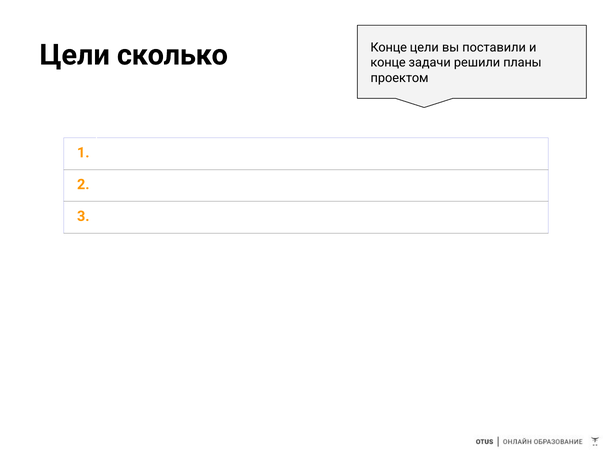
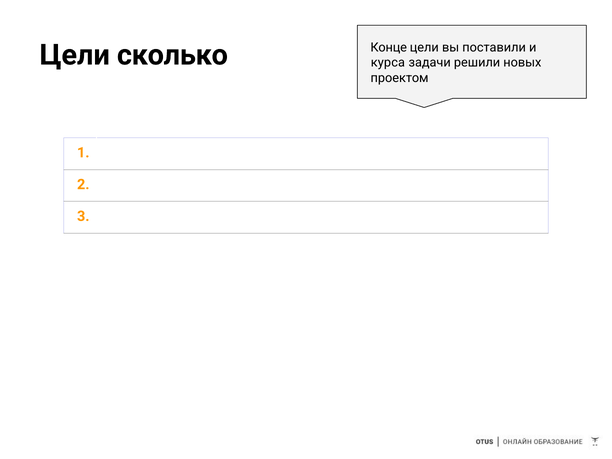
конце at (388, 63): конце -> курса
планы: планы -> новых
